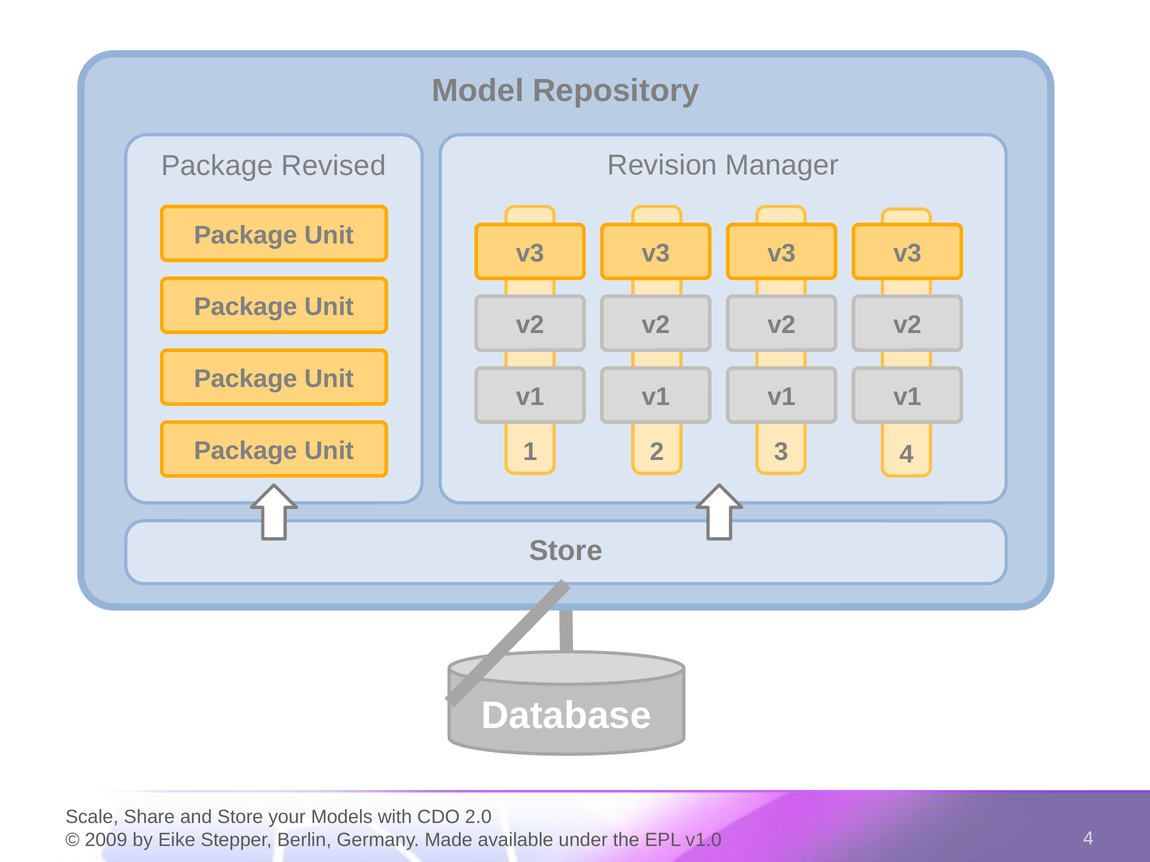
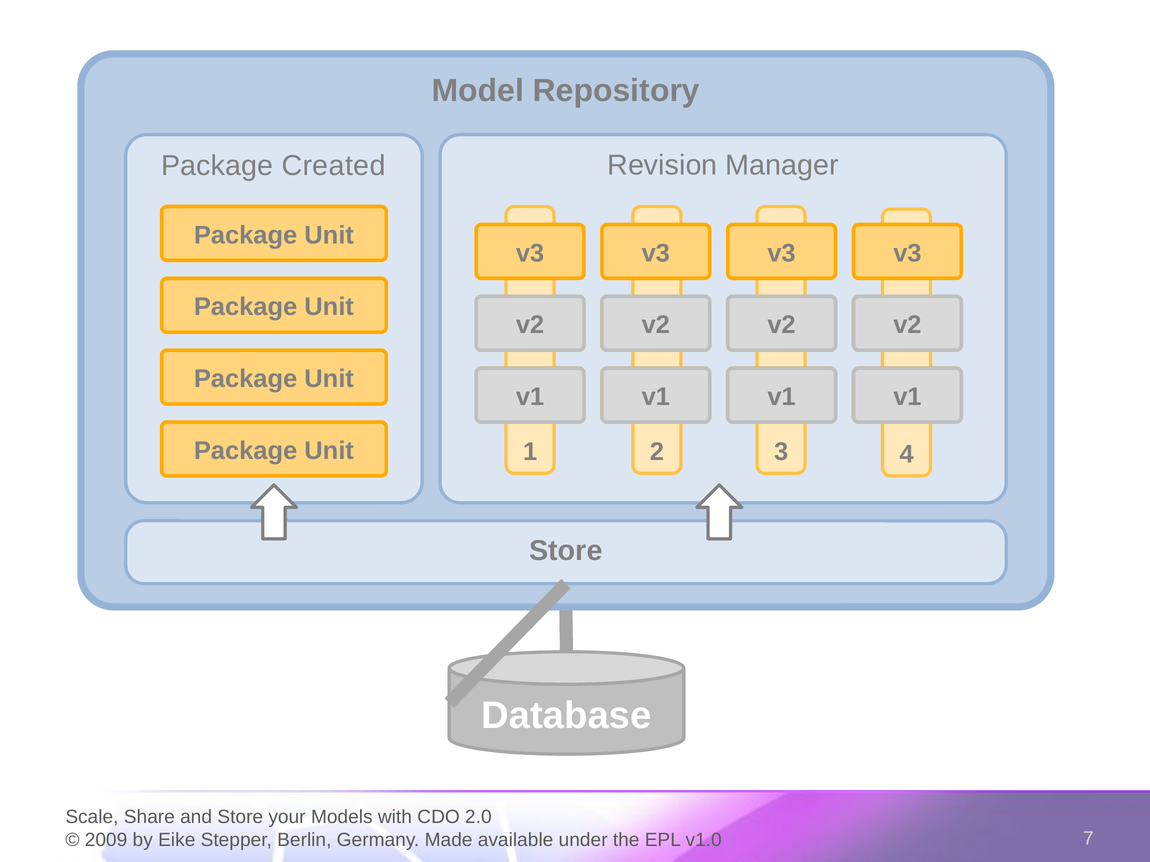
Revised: Revised -> Created
v1.0 4: 4 -> 7
